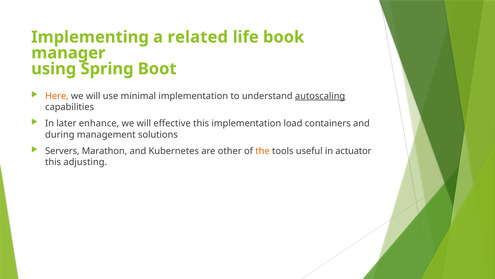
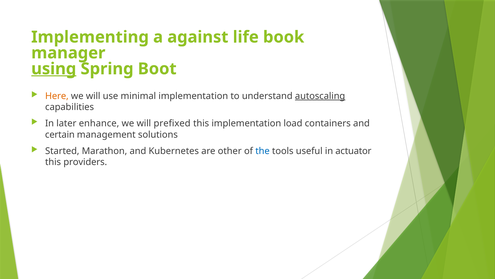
related: related -> against
using underline: none -> present
effective: effective -> prefixed
during: during -> certain
Servers: Servers -> Started
the colour: orange -> blue
adjusting: adjusting -> providers
